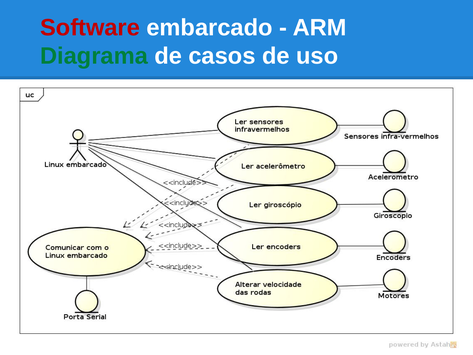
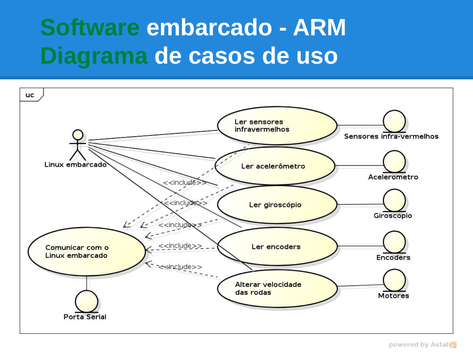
Software colour: red -> green
